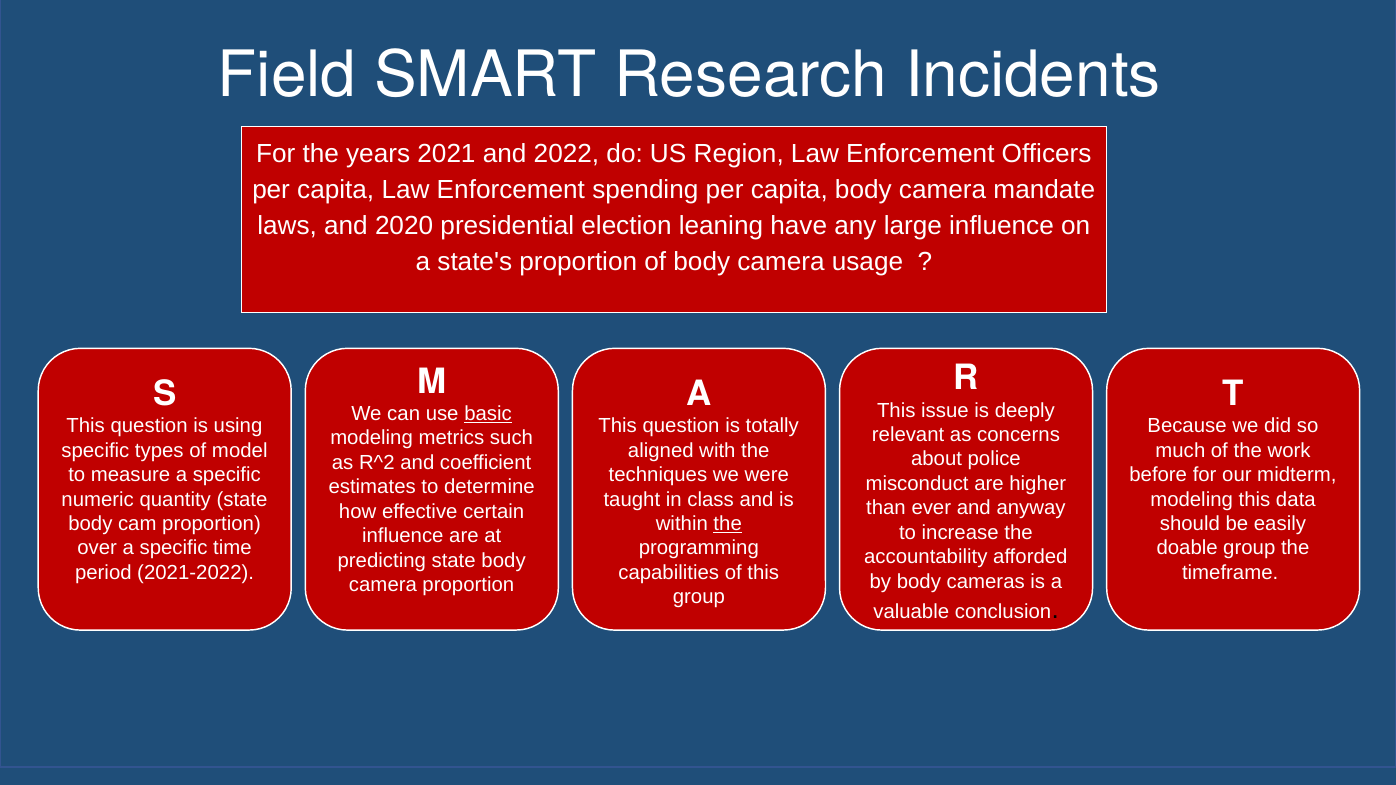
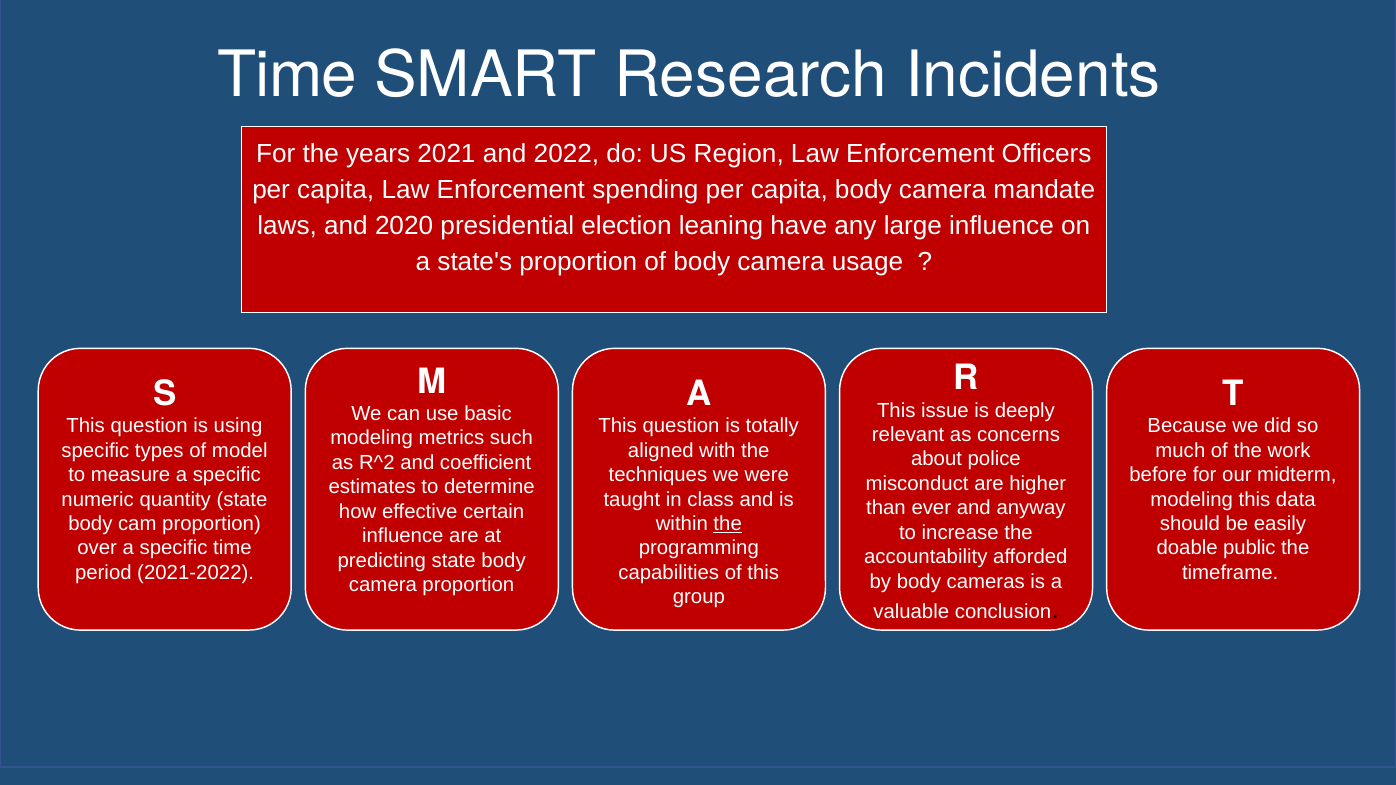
Field at (287, 75): Field -> Time
basic underline: present -> none
doable group: group -> public
